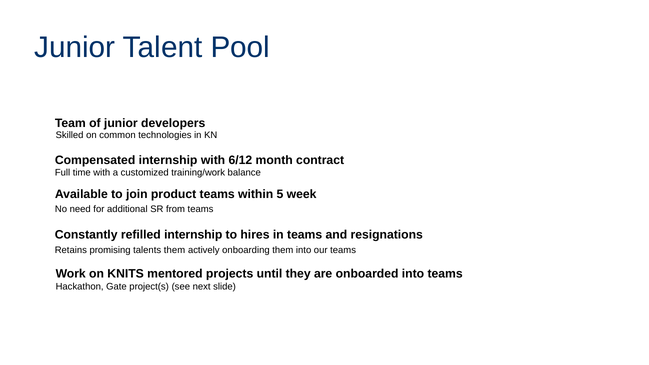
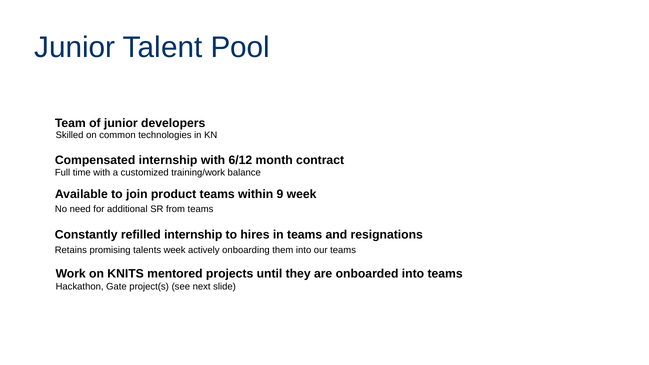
5: 5 -> 9
talents them: them -> week
